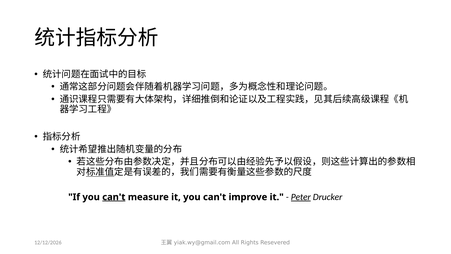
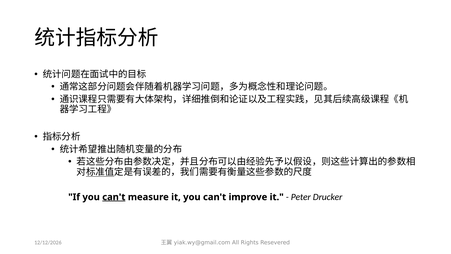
Peter underline: present -> none
